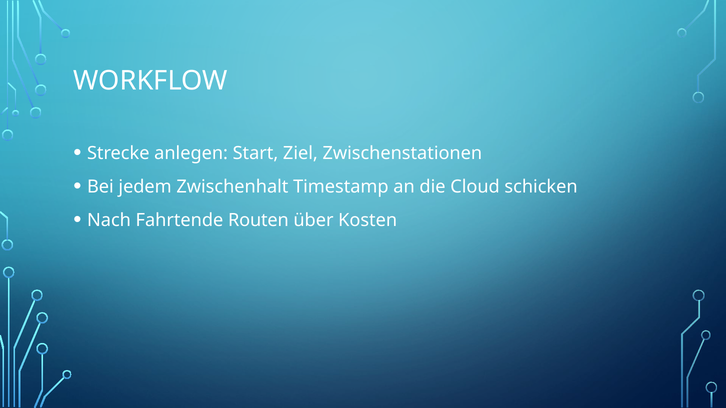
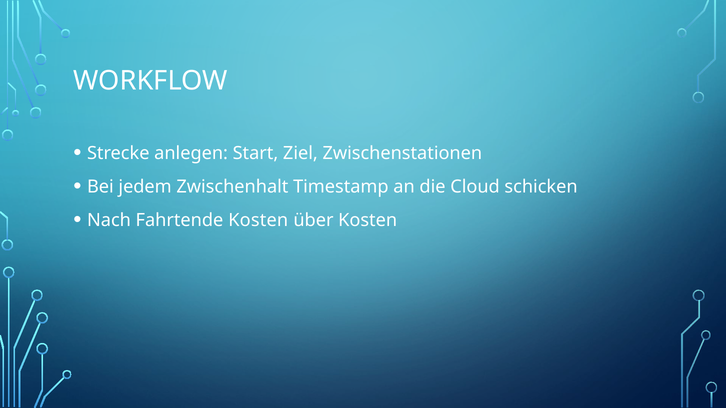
Fahrtende Routen: Routen -> Kosten
